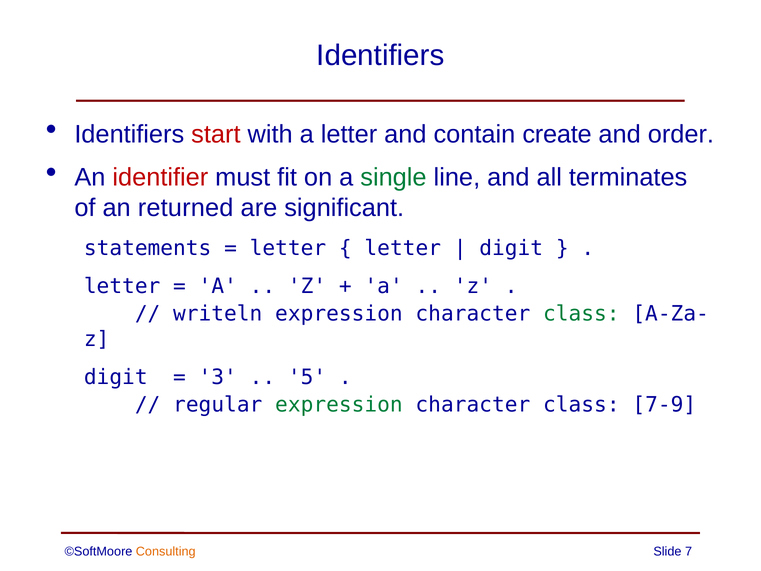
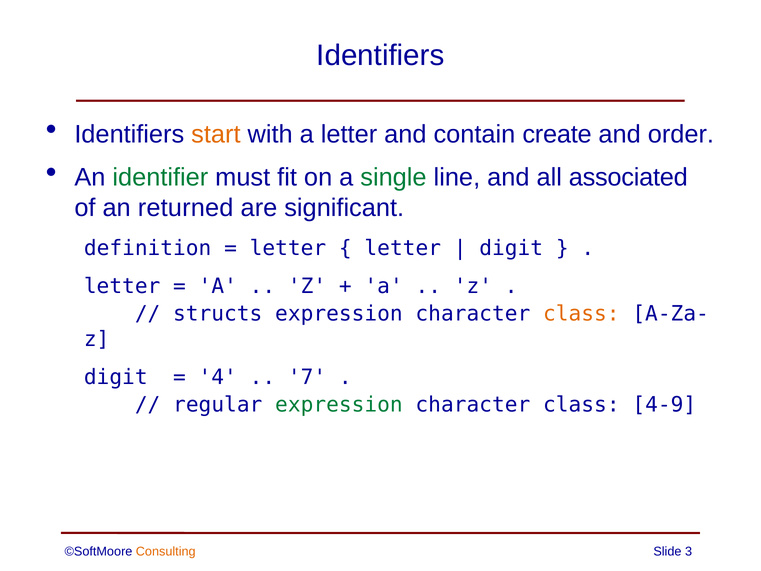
start colour: red -> orange
identifier colour: red -> green
terminates: terminates -> associated
statements: statements -> definition
writeln: writeln -> structs
class at (581, 314) colour: green -> orange
3: 3 -> 4
5: 5 -> 7
7-9: 7-9 -> 4-9
7: 7 -> 3
